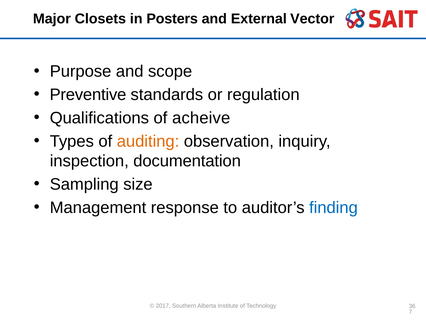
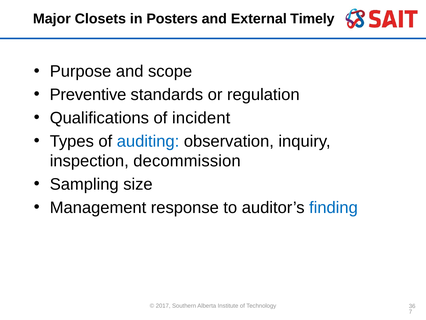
Vector: Vector -> Timely
acheive: acheive -> incident
auditing colour: orange -> blue
documentation: documentation -> decommission
